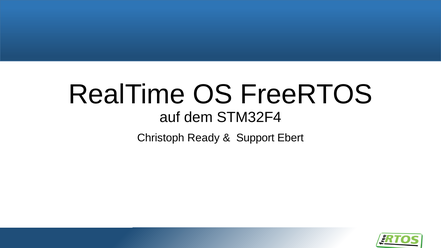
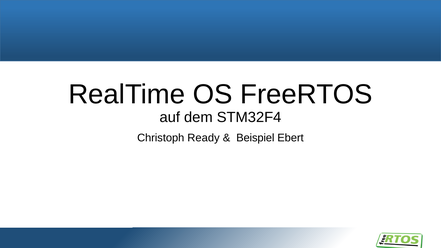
Support: Support -> Beispiel
